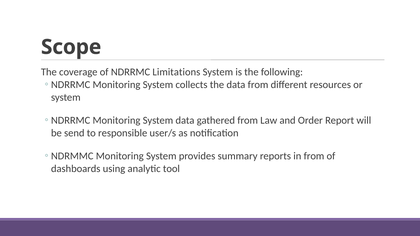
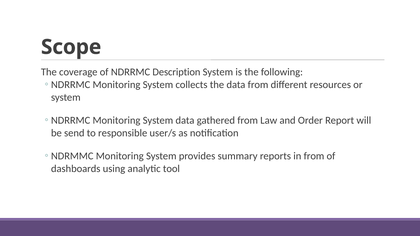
Limitations: Limitations -> Description
